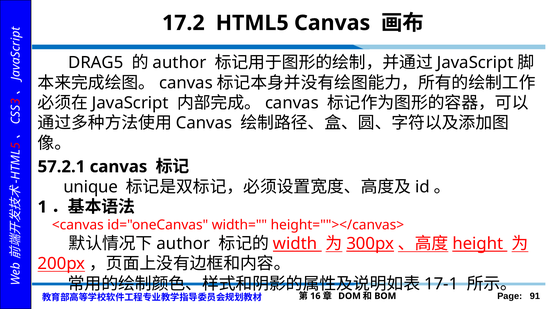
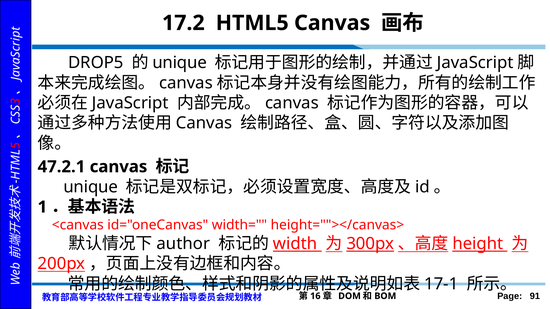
DRAG5: DRAG5 -> DROP5
author at (179, 63): author -> unique
57.2.1: 57.2.1 -> 47.2.1
